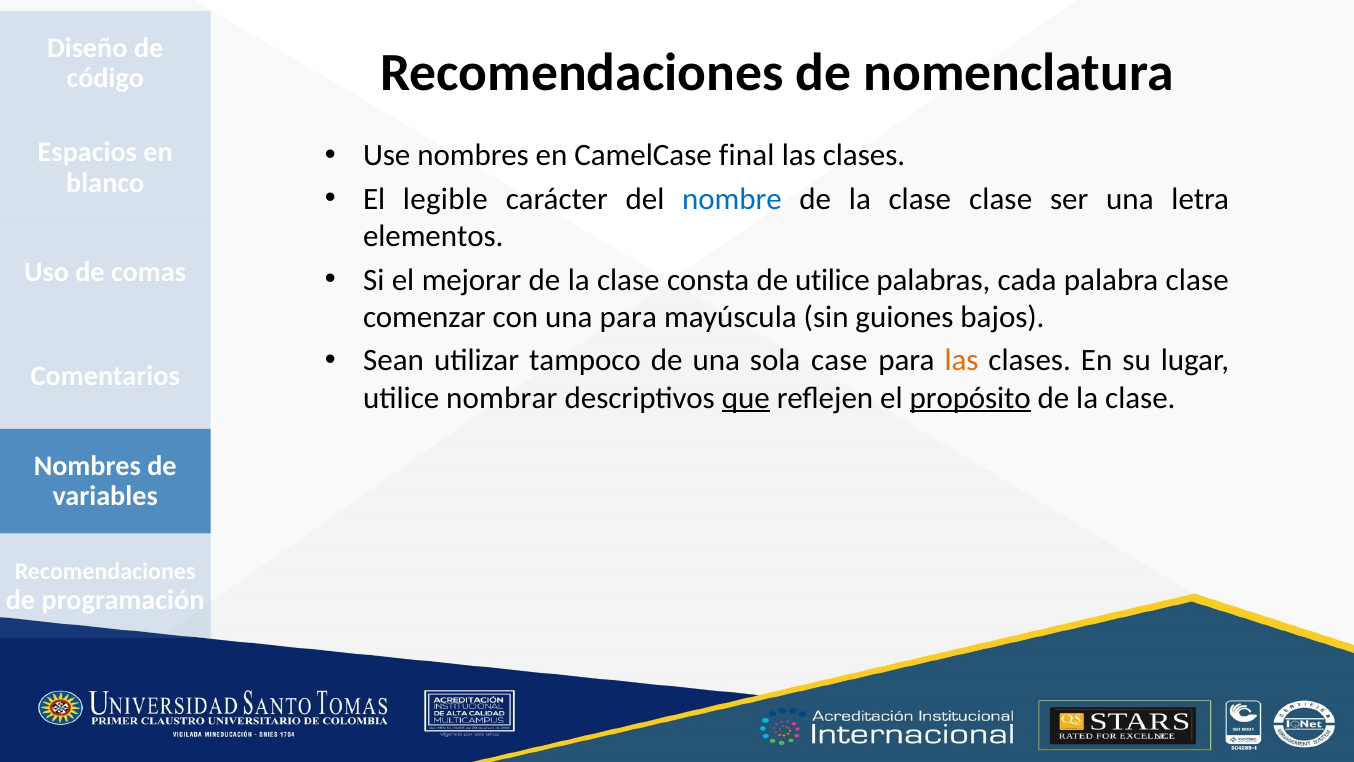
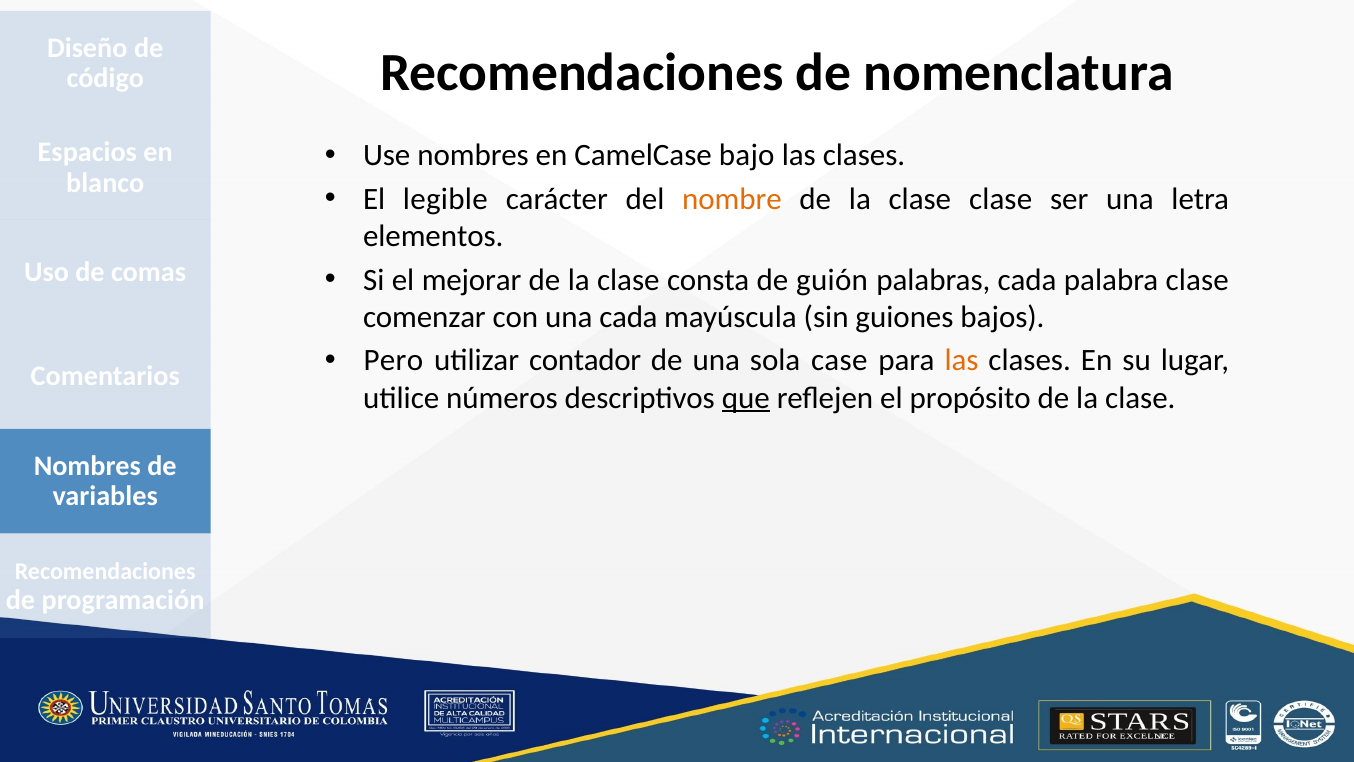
final: final -> bajo
nombre colour: blue -> orange
de utilice: utilice -> guión
una para: para -> cada
Sean: Sean -> Pero
tampoco: tampoco -> contador
nombrar: nombrar -> números
propósito underline: present -> none
